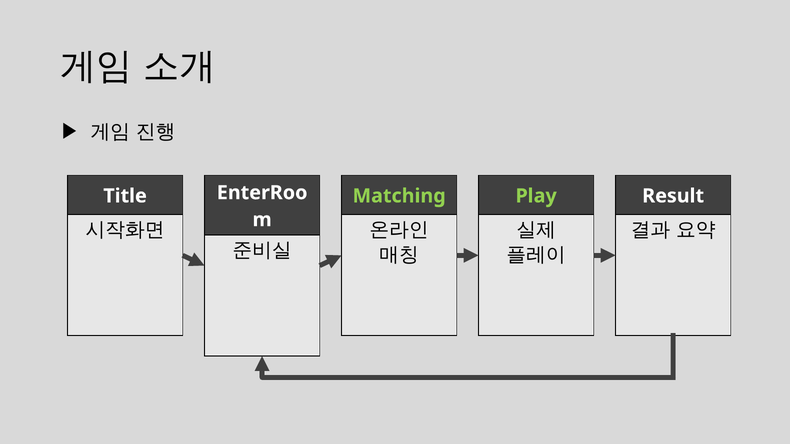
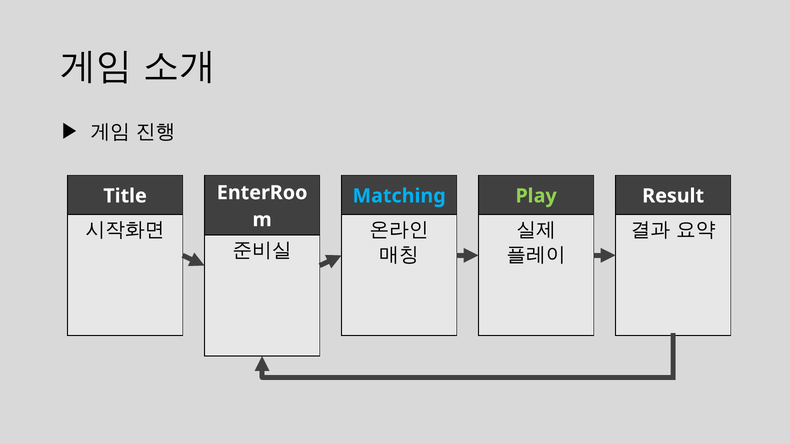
Matching colour: light green -> light blue
